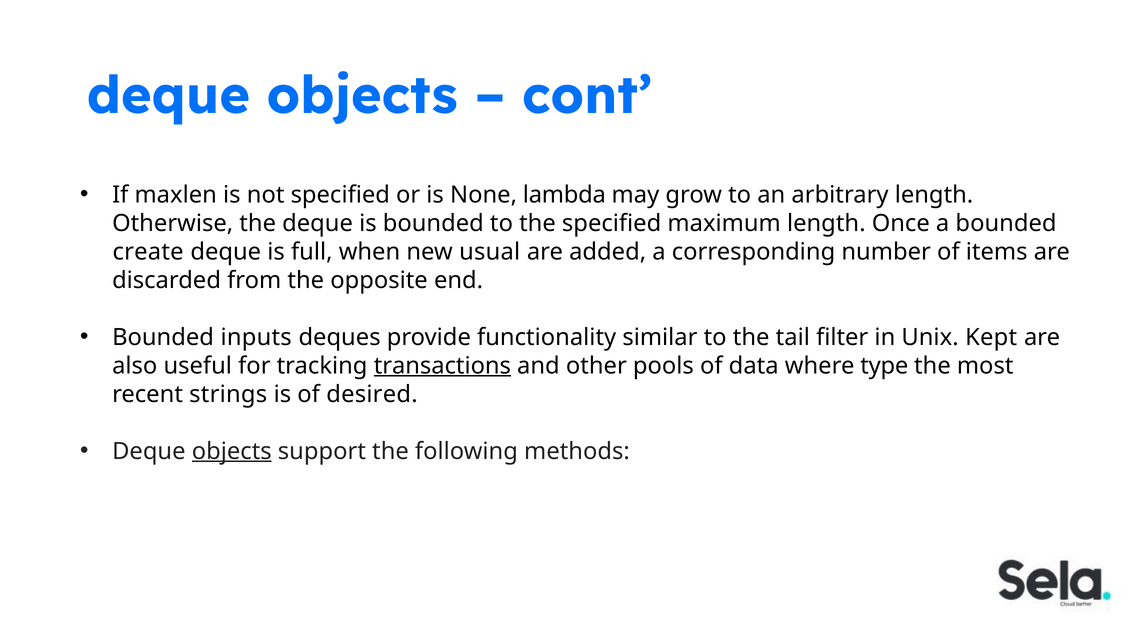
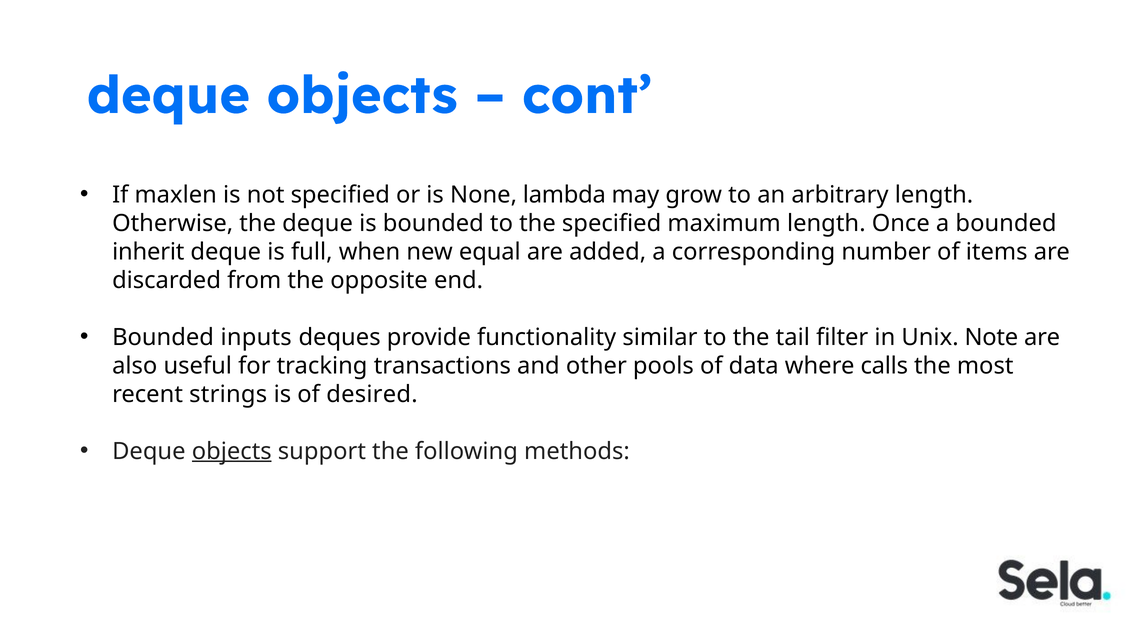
create: create -> inherit
usual: usual -> equal
Kept: Kept -> Note
transactions underline: present -> none
type: type -> calls
